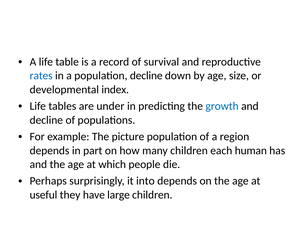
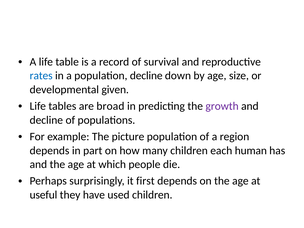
index: index -> given
under: under -> broad
growth colour: blue -> purple
into: into -> first
large: large -> used
